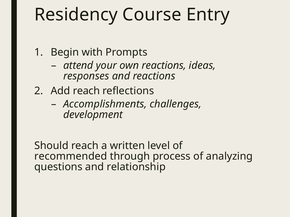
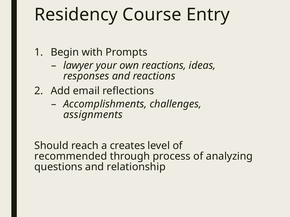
attend: attend -> lawyer
Add reach: reach -> email
development: development -> assignments
written: written -> creates
